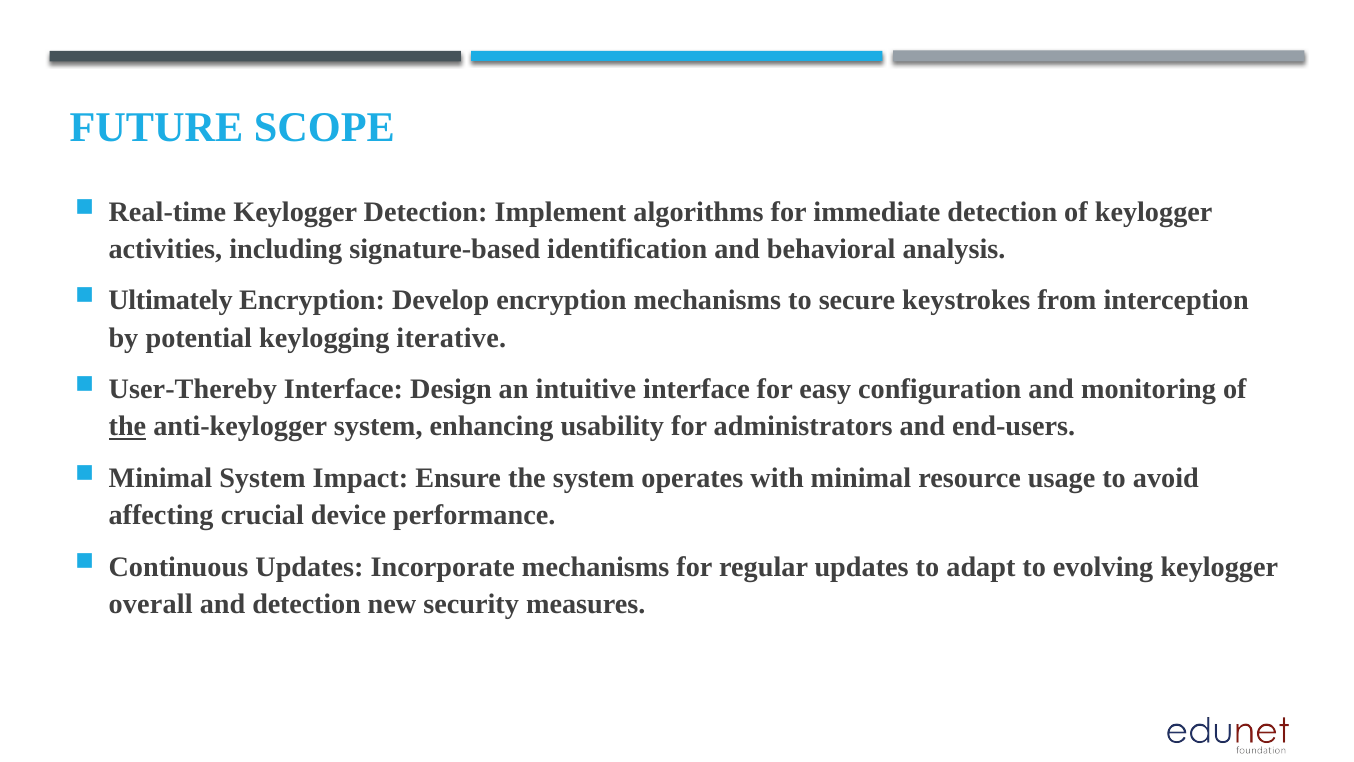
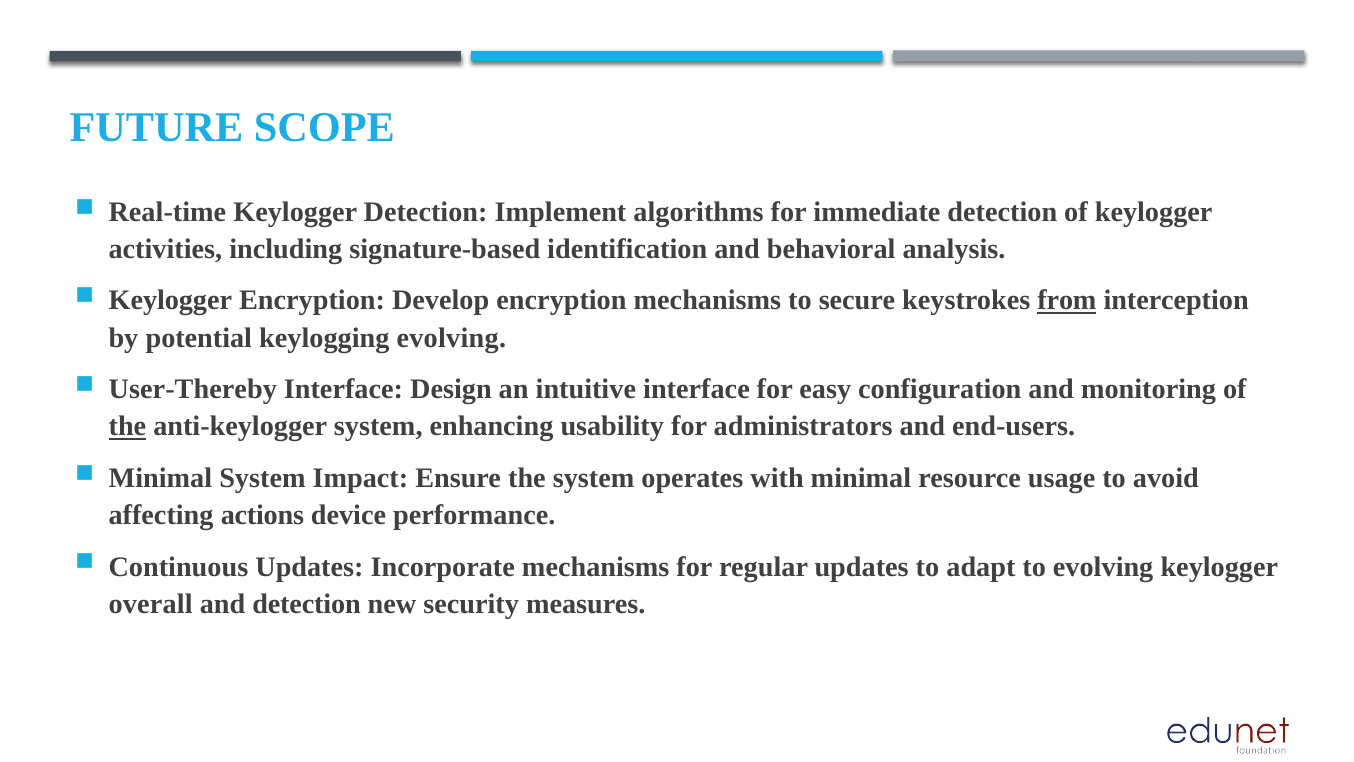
Ultimately at (170, 300): Ultimately -> Keylogger
from underline: none -> present
keylogging iterative: iterative -> evolving
crucial: crucial -> actions
